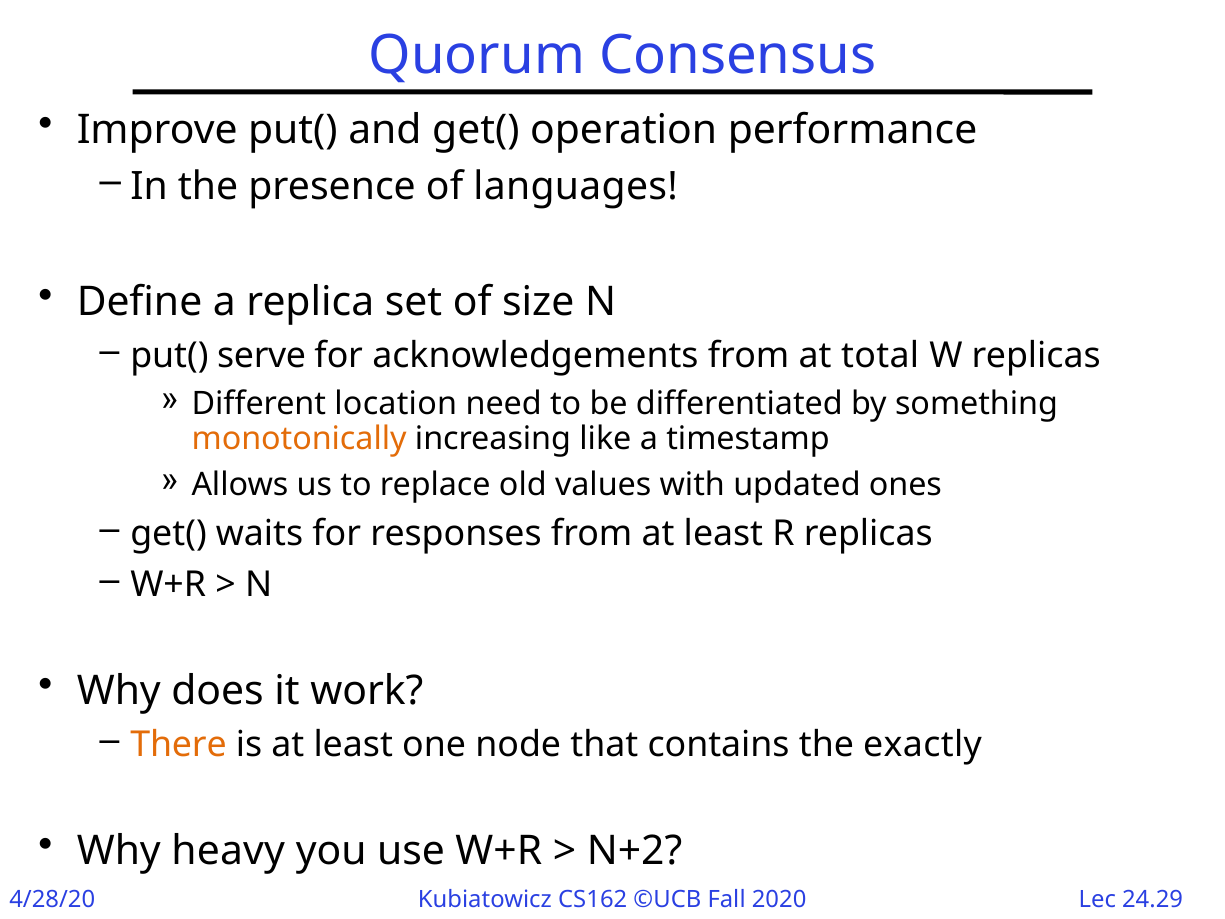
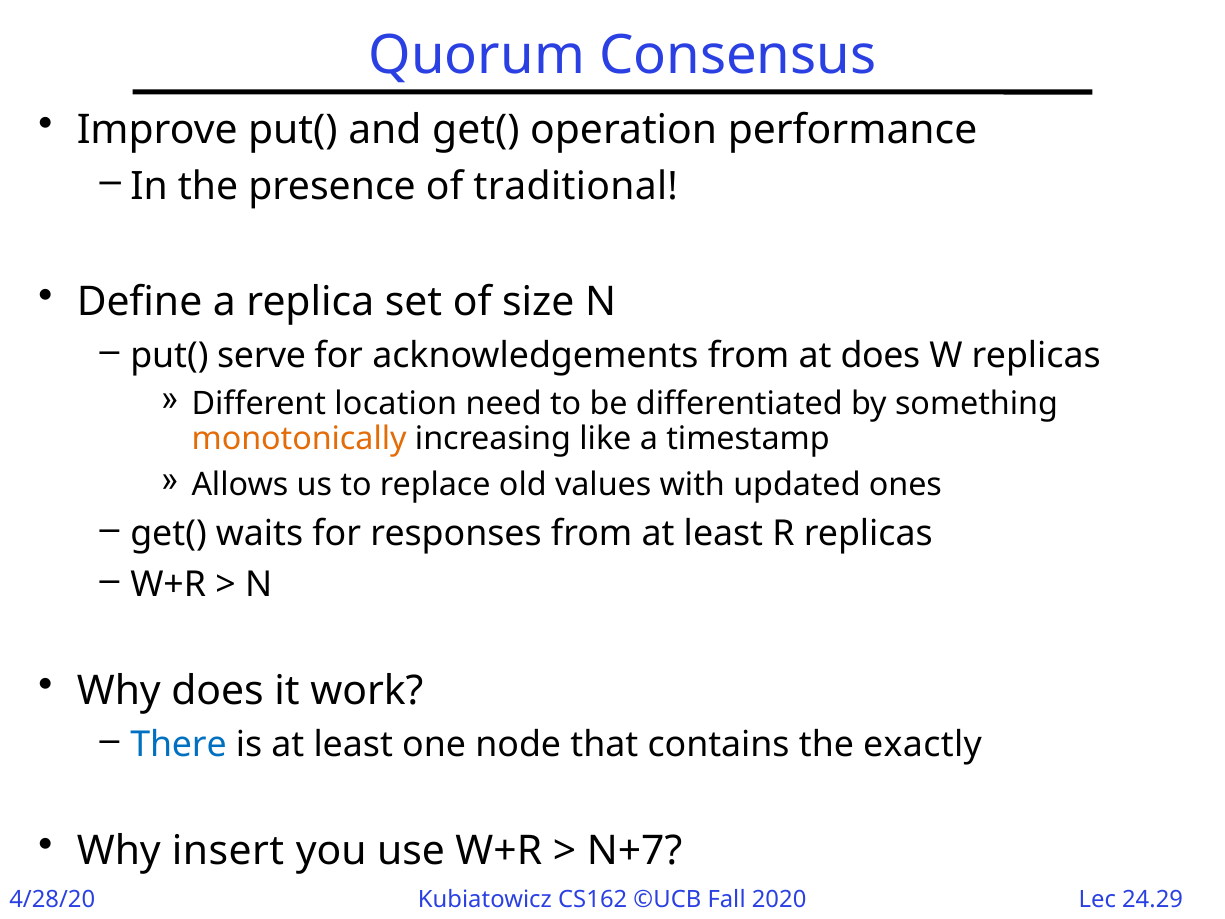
languages: languages -> traditional
at total: total -> does
There colour: orange -> blue
heavy: heavy -> insert
N+2: N+2 -> N+7
